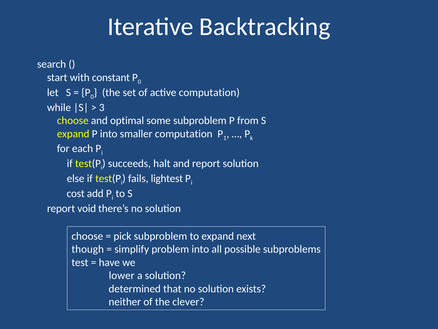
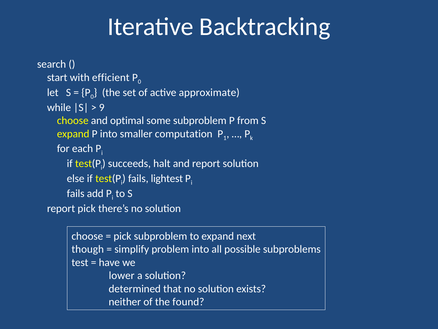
constant: constant -> efficient
active computation: computation -> approximate
3: 3 -> 9
cost at (76, 193): cost -> fails
report void: void -> pick
clever: clever -> found
